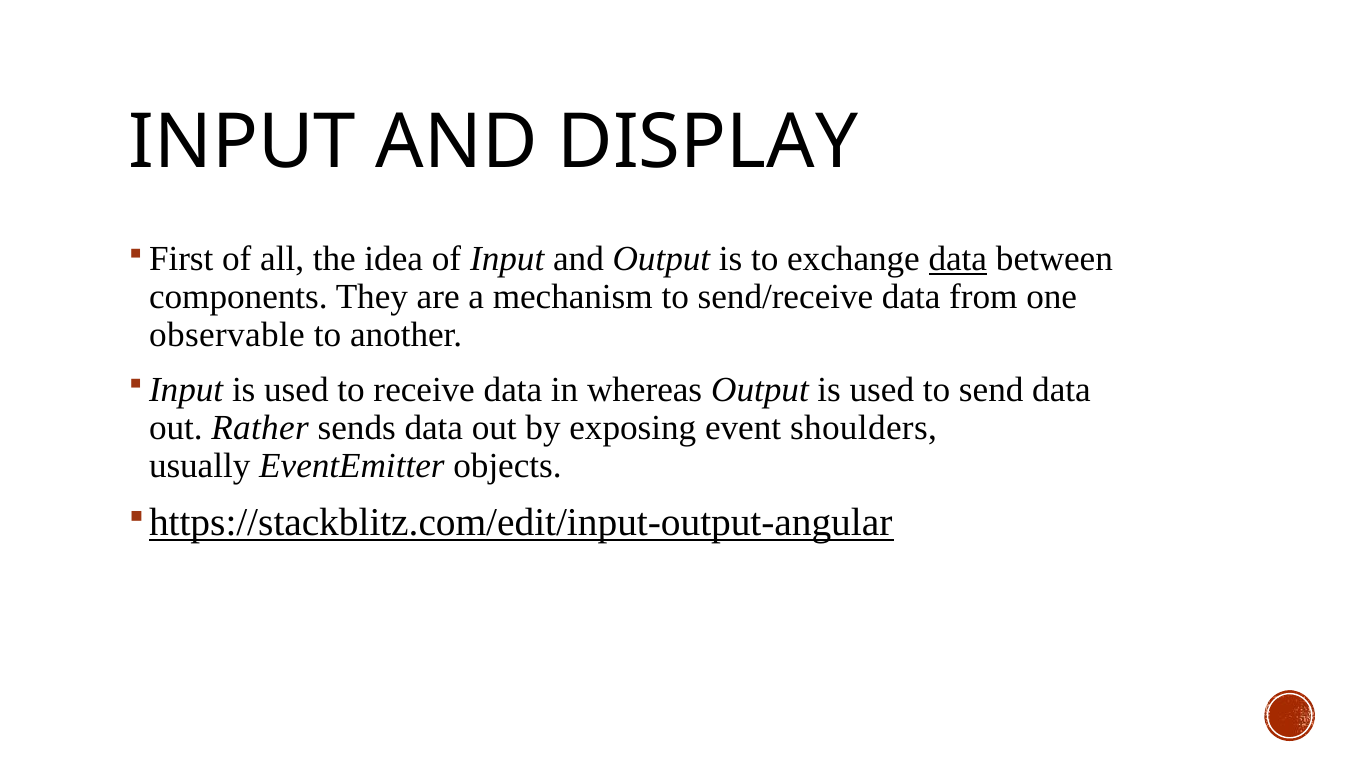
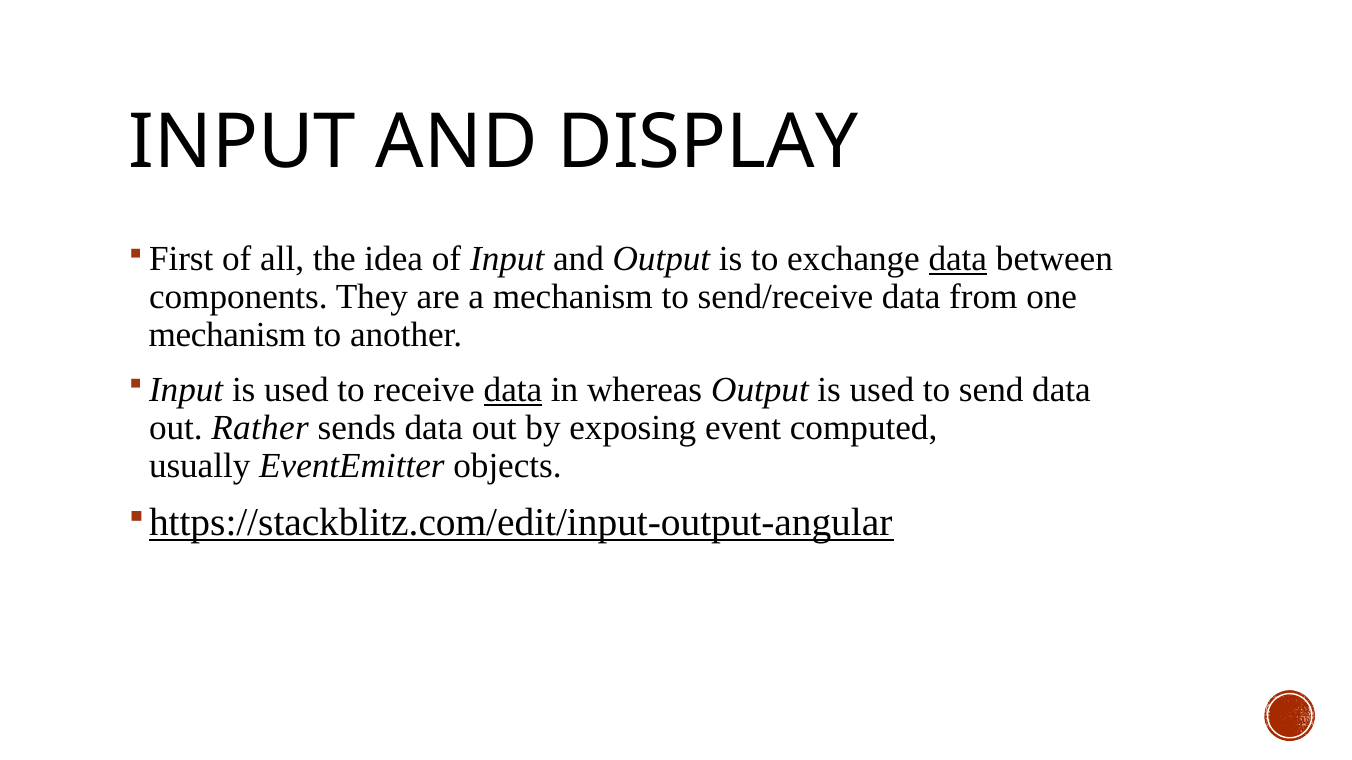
observable at (227, 335): observable -> mechanism
data at (513, 390) underline: none -> present
shoulders: shoulders -> computed
